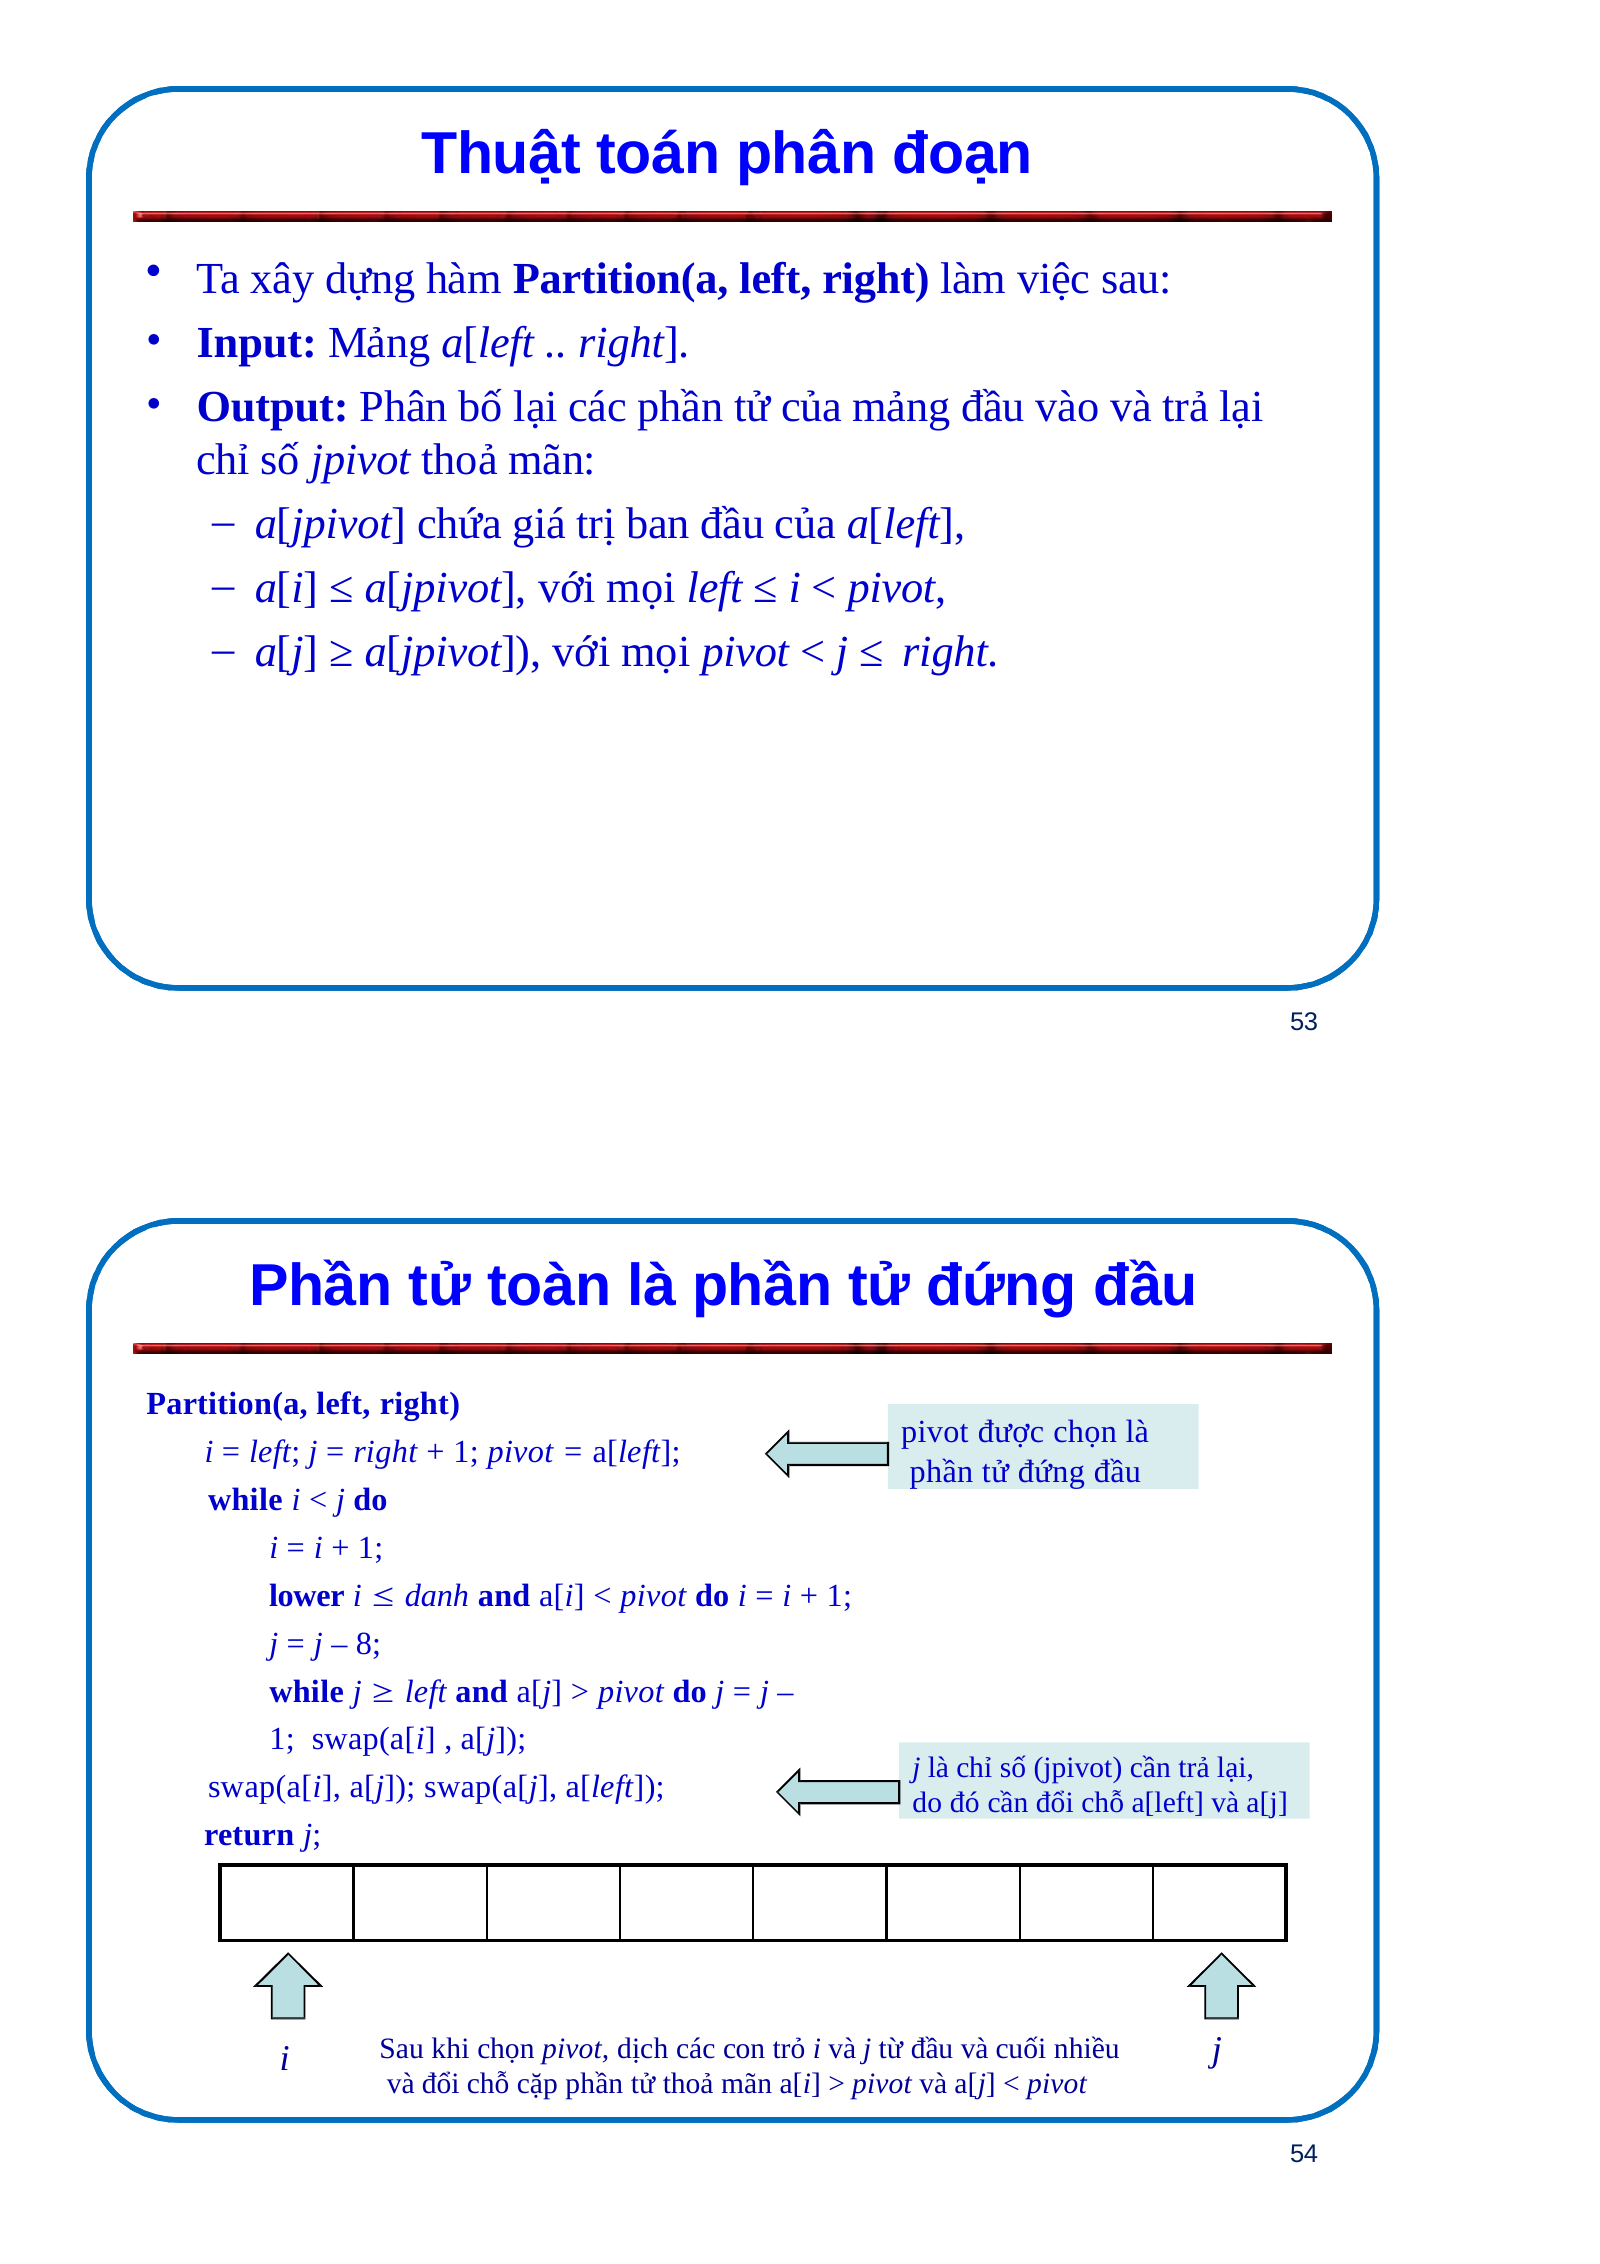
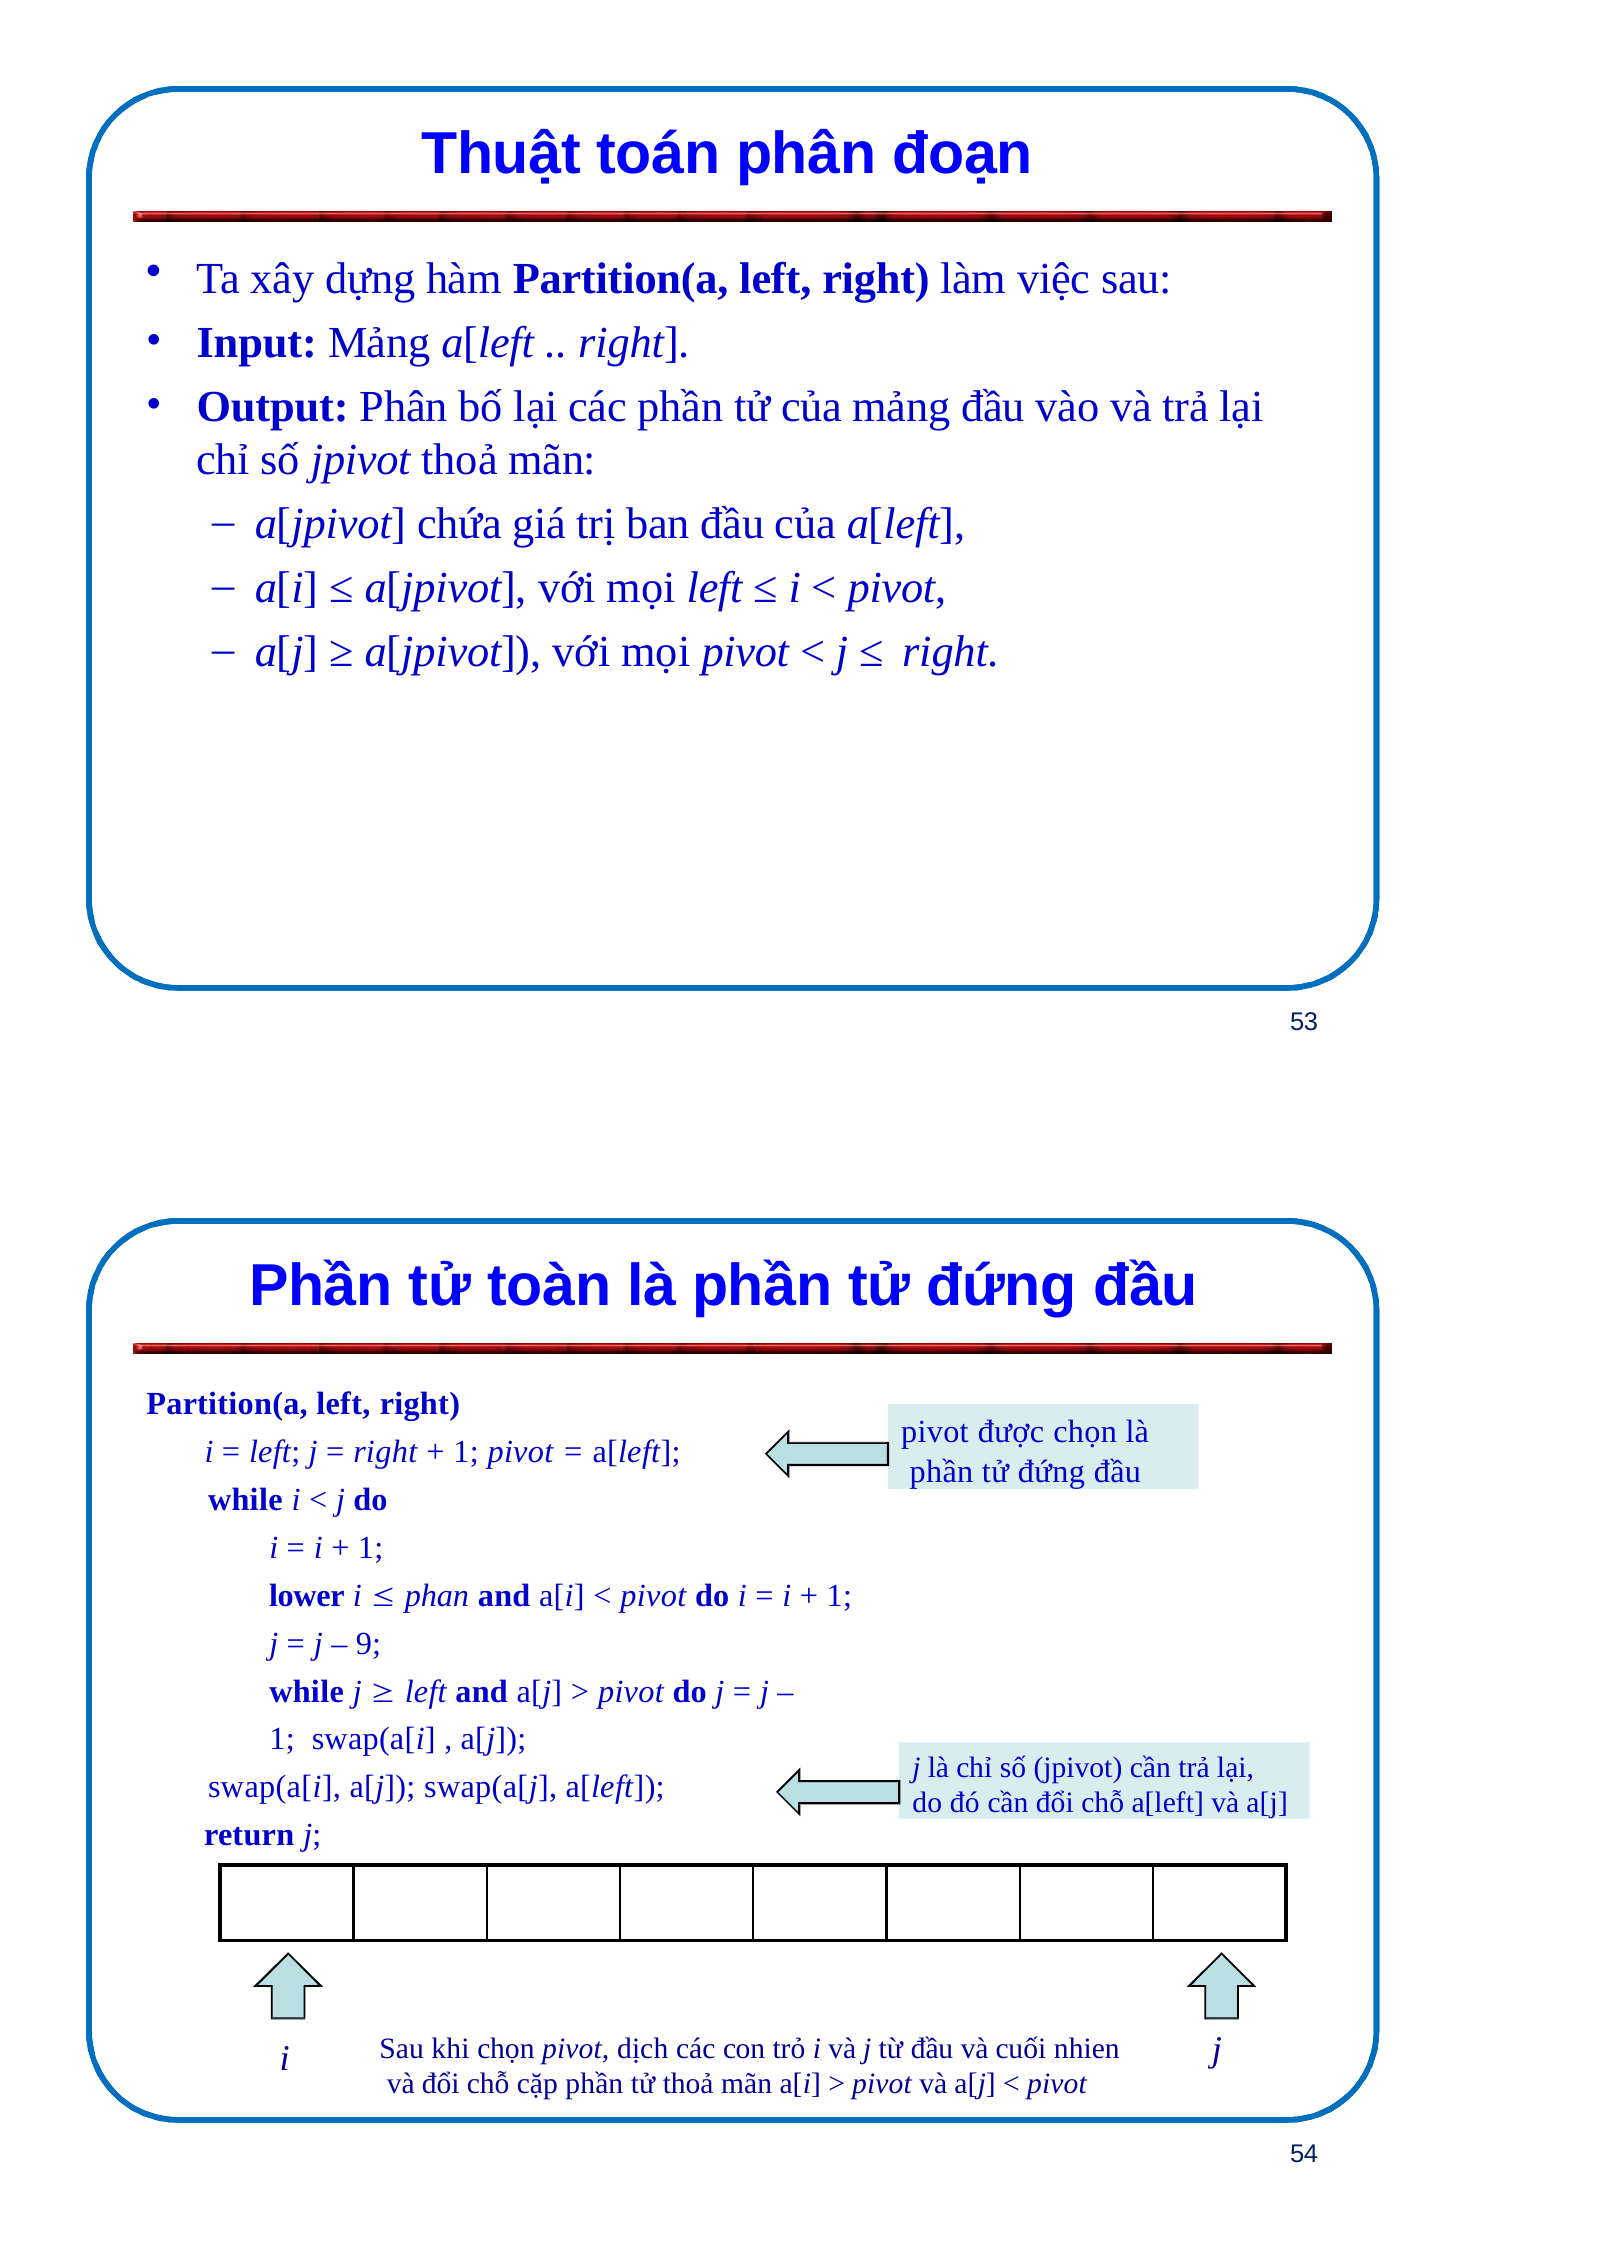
danh: danh -> phan
8: 8 -> 9
nhiều: nhiều -> nhien
